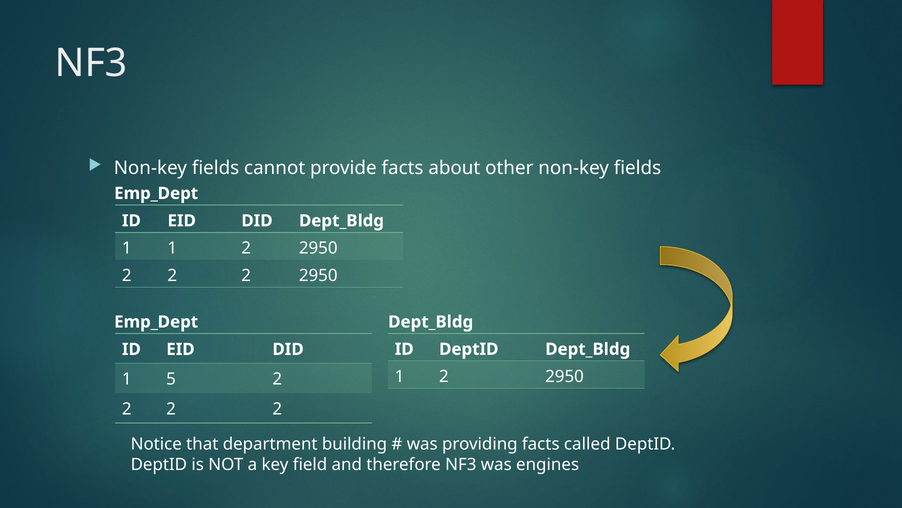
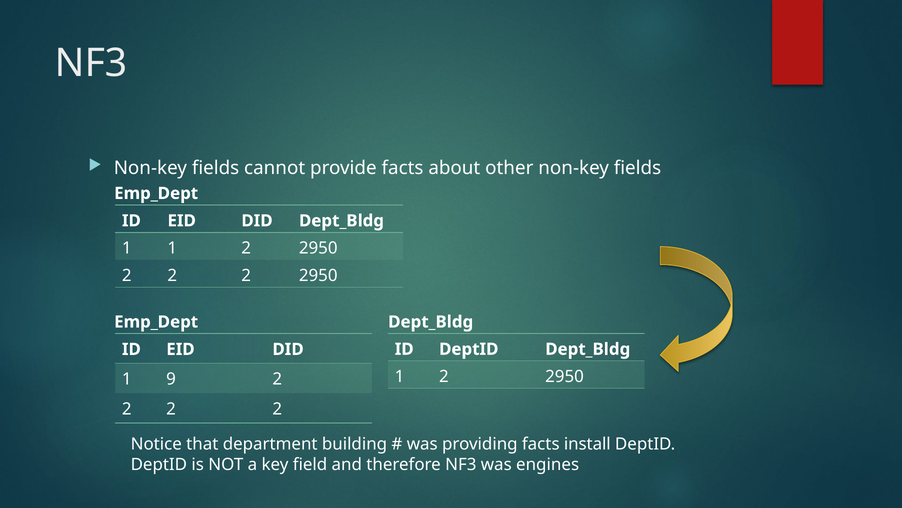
5: 5 -> 9
called: called -> install
